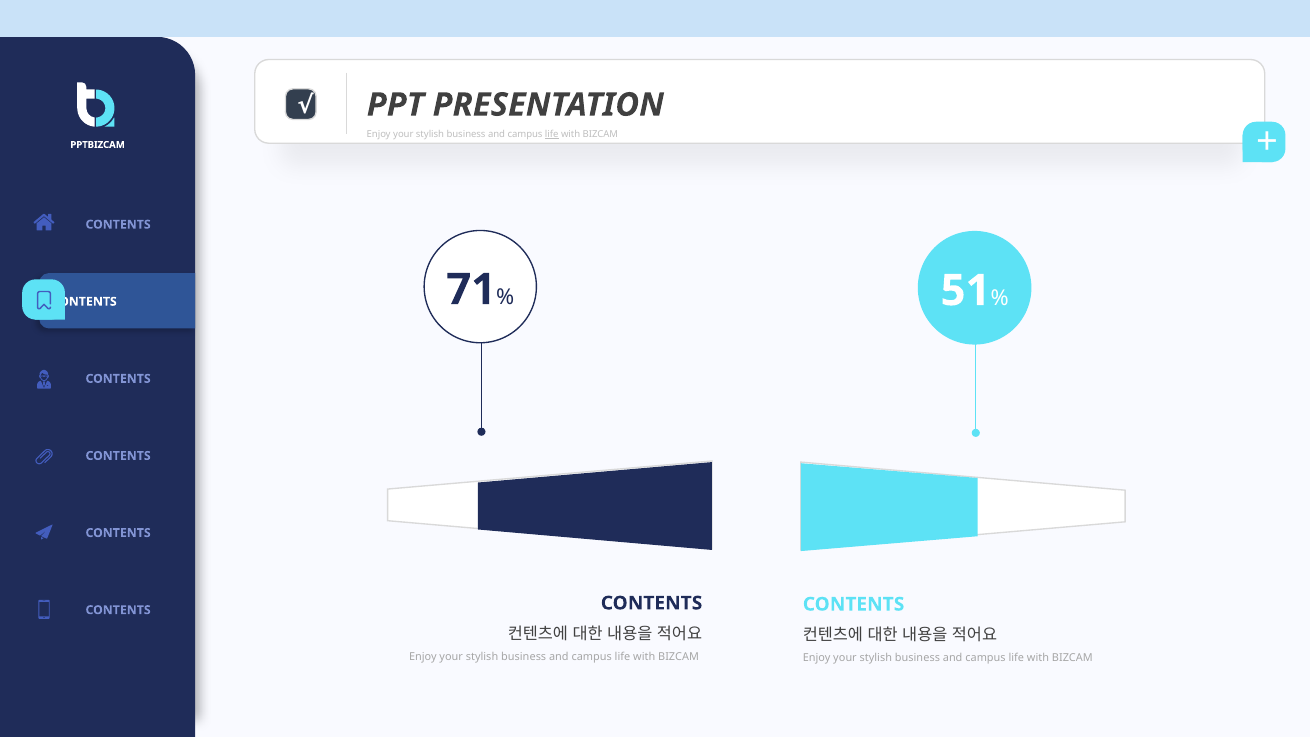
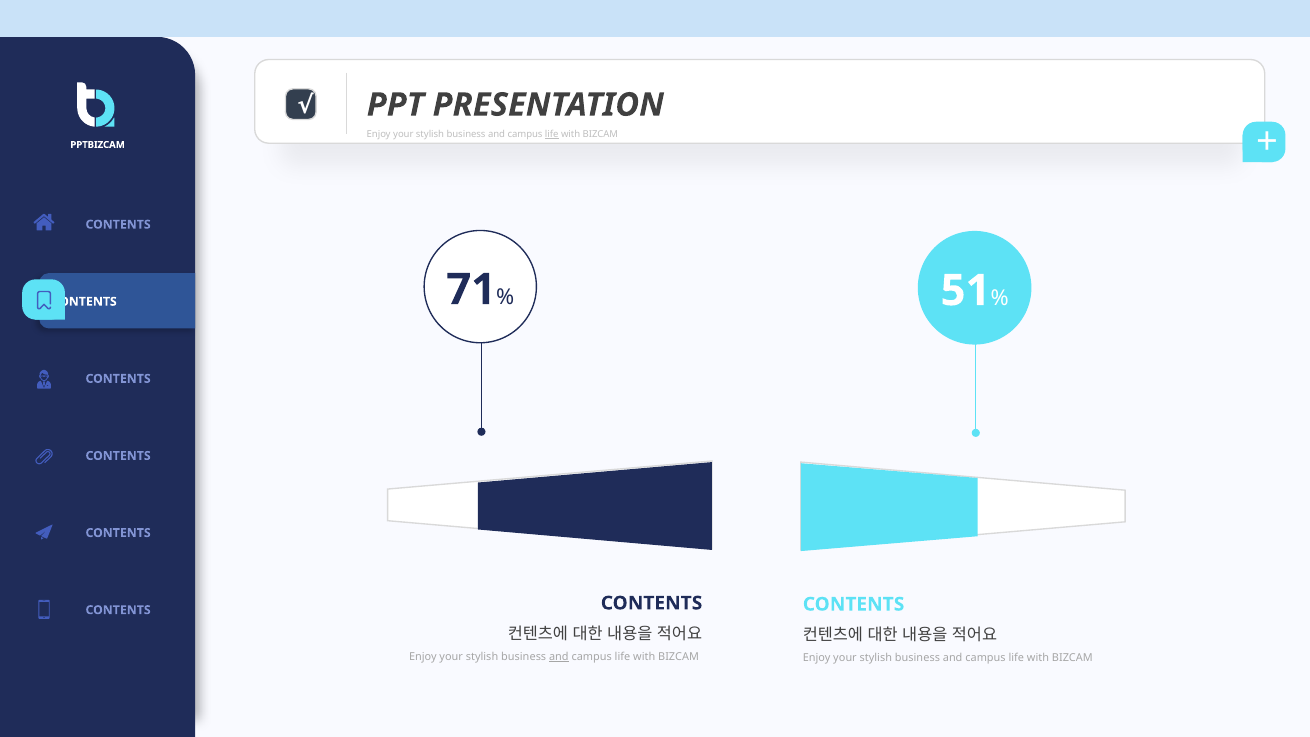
and at (559, 656) underline: none -> present
